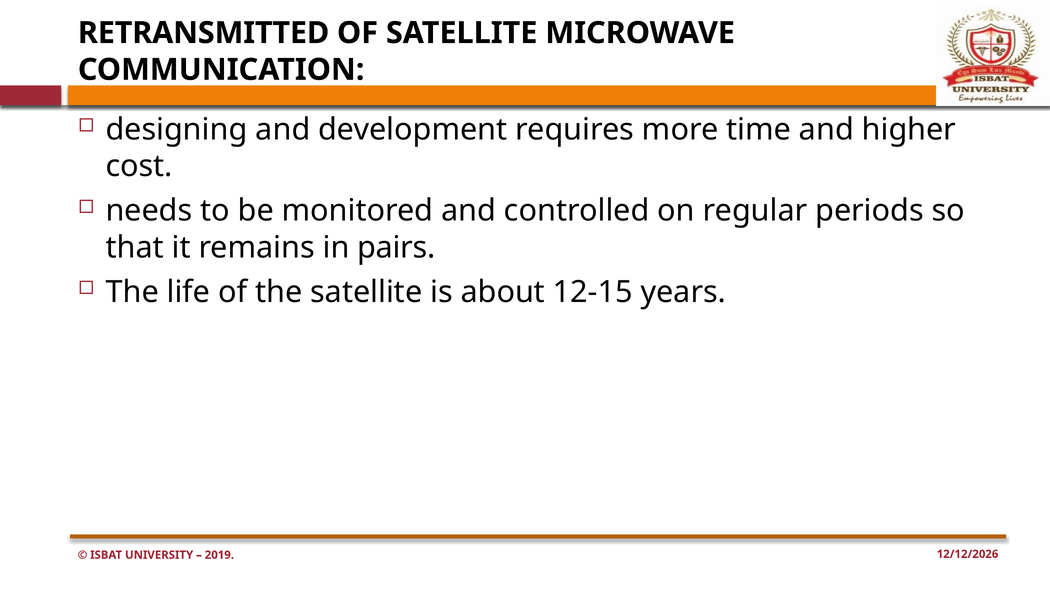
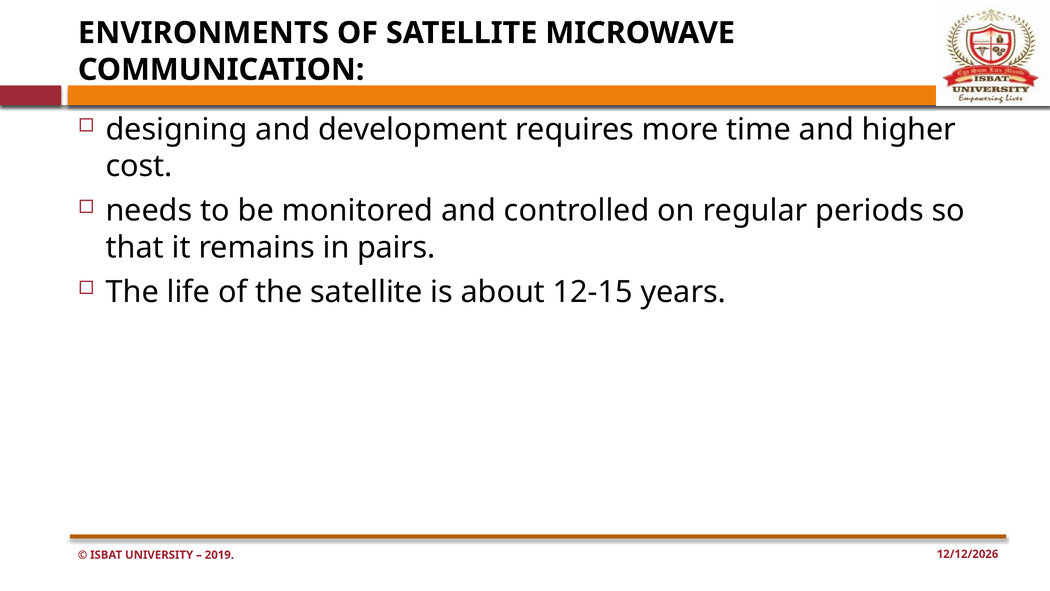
RETRANSMITTED: RETRANSMITTED -> ENVIRONMENTS
